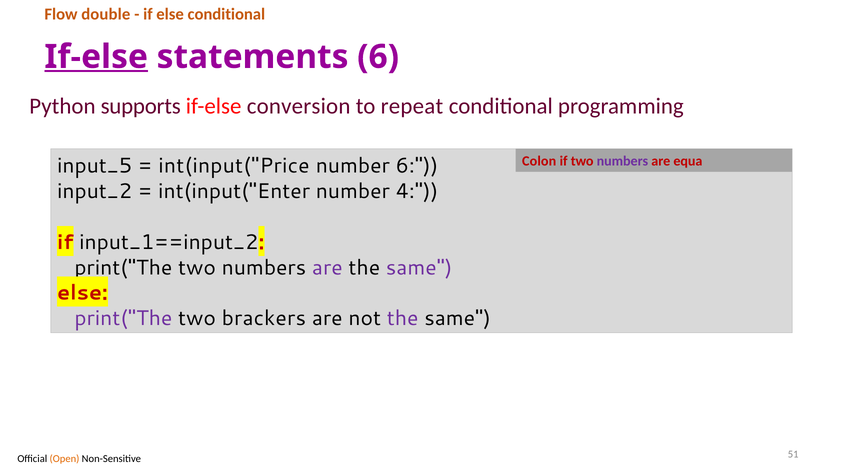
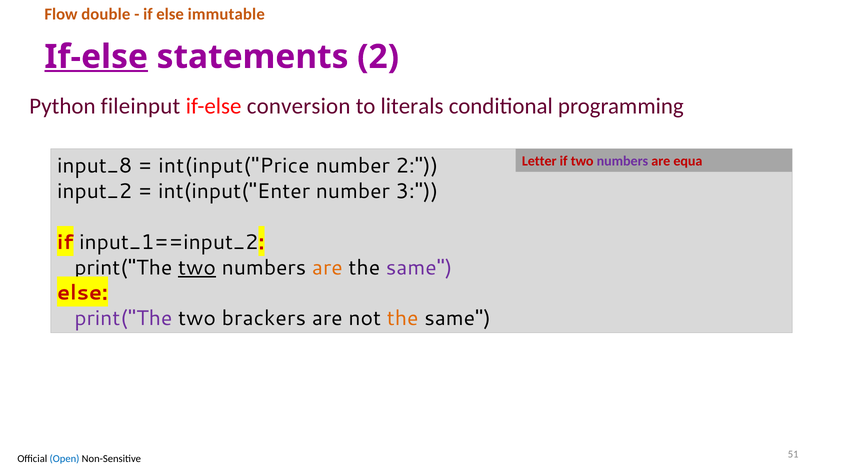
else conditional: conditional -> immutable
statements 6: 6 -> 2
supports: supports -> fileinput
repeat: repeat -> literals
Colon: Colon -> Letter
input_5: input_5 -> input_8
number 6: 6 -> 2
4: 4 -> 3
two at (197, 267) underline: none -> present
are at (327, 267) colour: purple -> orange
the at (403, 318) colour: purple -> orange
Open colour: orange -> blue
